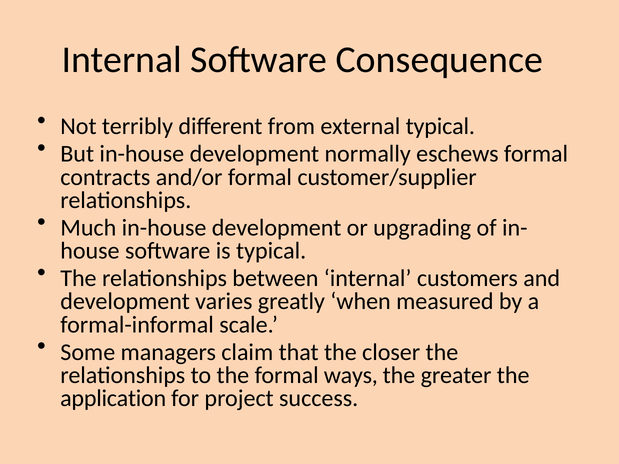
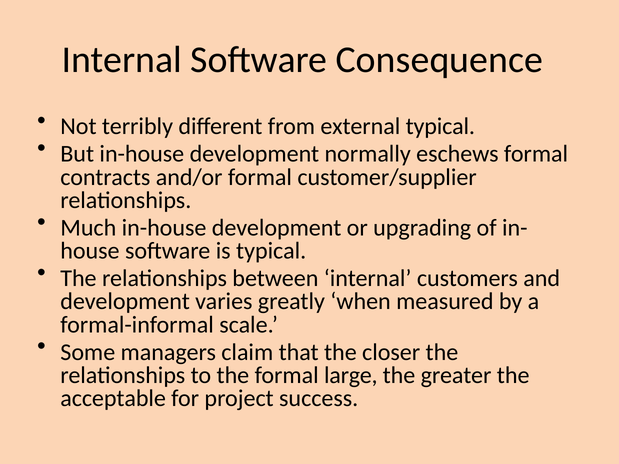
ways: ways -> large
application: application -> acceptable
